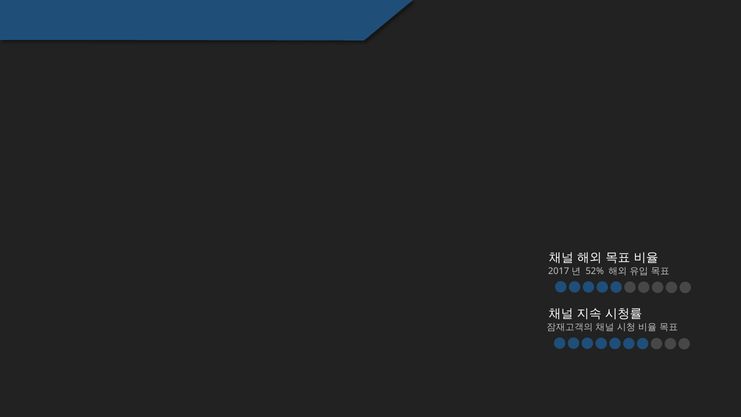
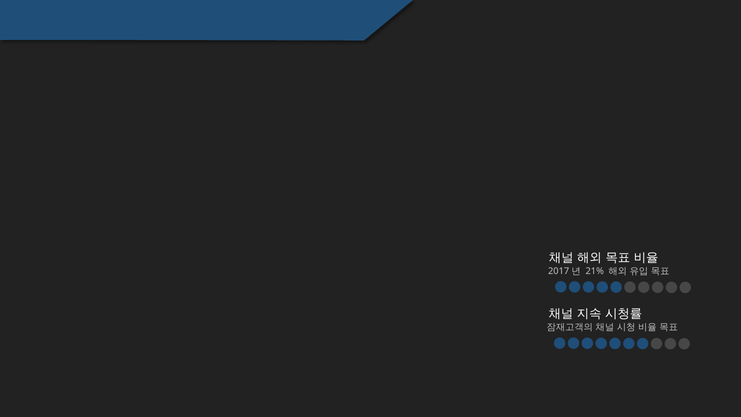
52%: 52% -> 21%
